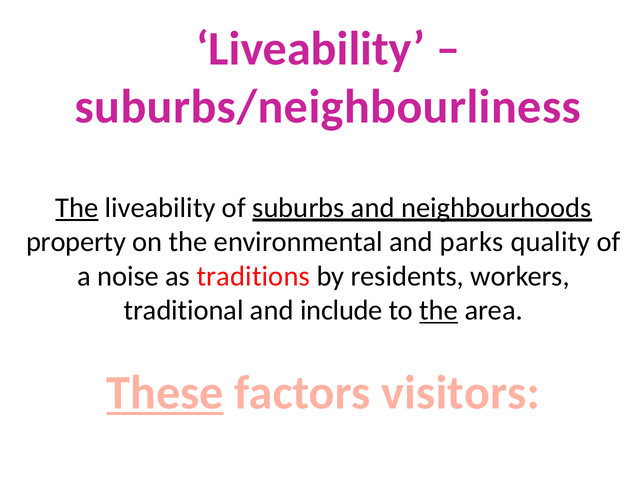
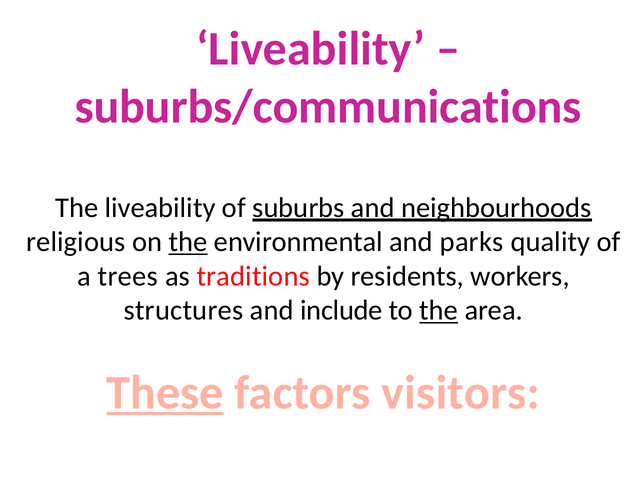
suburbs/neighbourliness: suburbs/neighbourliness -> suburbs/communications
The at (77, 207) underline: present -> none
property: property -> religious
the at (188, 242) underline: none -> present
noise: noise -> trees
traditional: traditional -> structures
